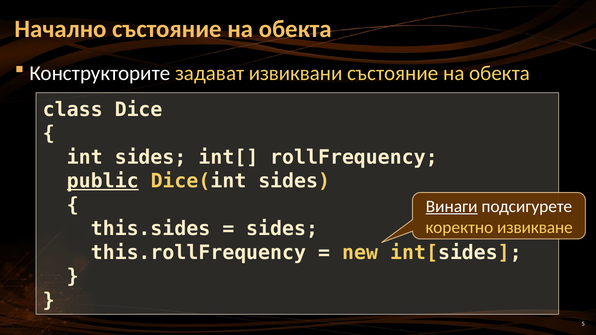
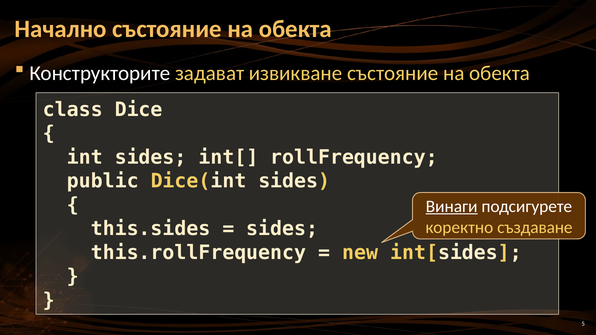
извиквани: извиквани -> извикване
public underline: present -> none
извикване: извикване -> създаване
